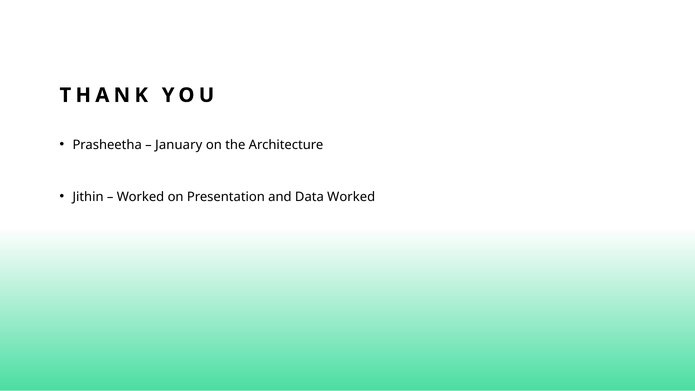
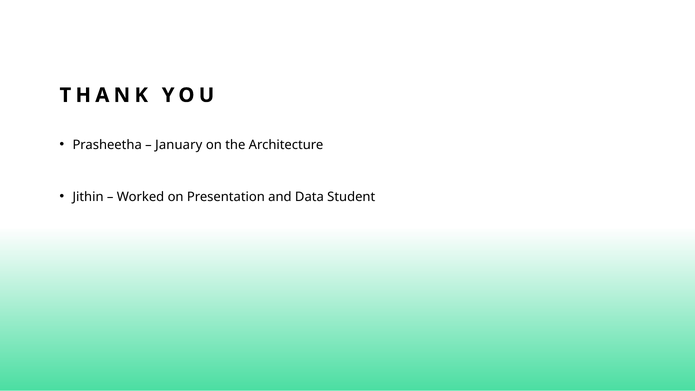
Data Worked: Worked -> Student
